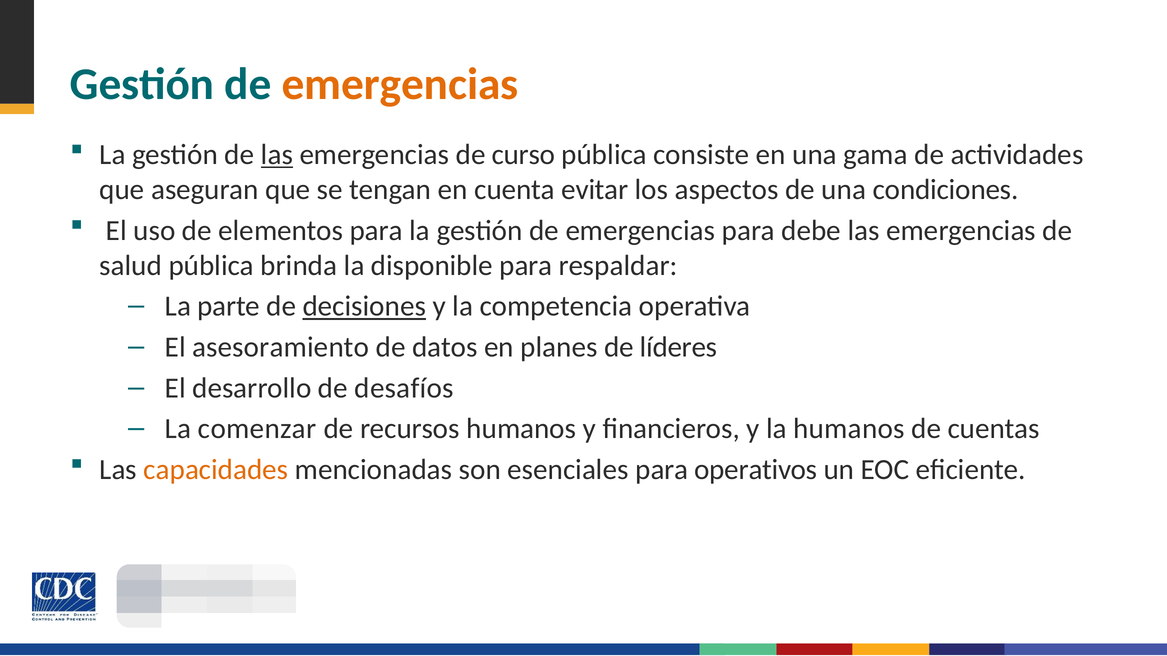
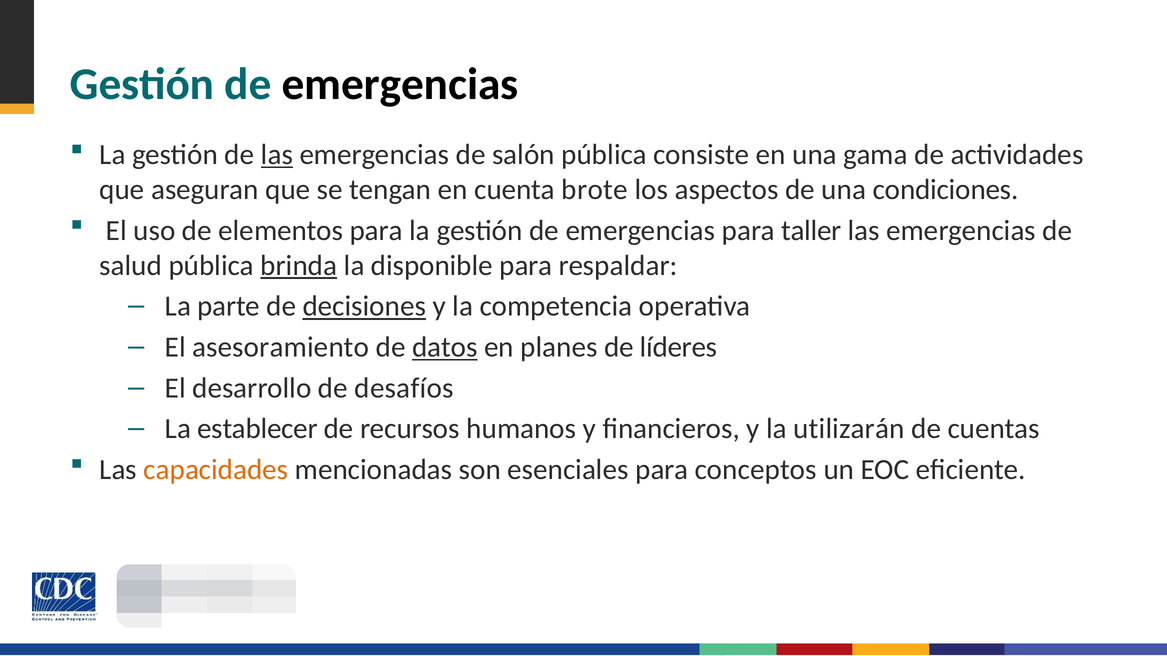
emergencias at (400, 84) colour: orange -> black
curso: curso -> salón
evitar: evitar -> brote
debe: debe -> taller
brinda underline: none -> present
datos underline: none -> present
comenzar: comenzar -> establecer
la humanos: humanos -> utilizarán
operativos: operativos -> conceptos
